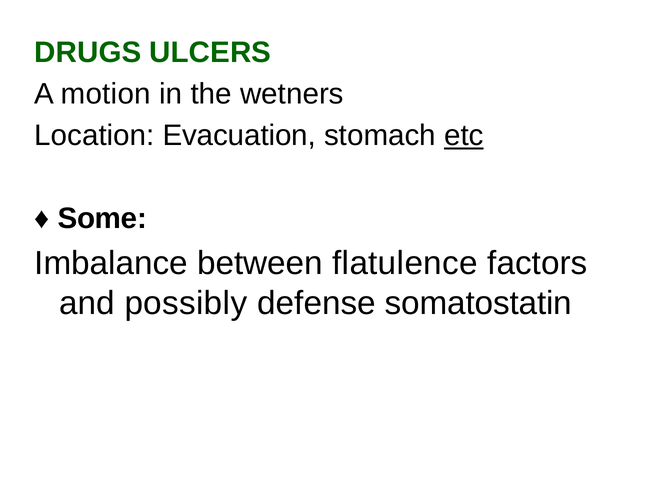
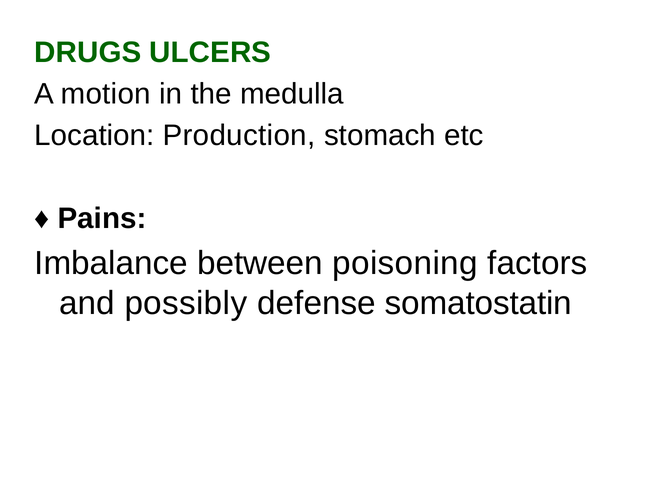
wetners: wetners -> medulla
Evacuation: Evacuation -> Production
etc underline: present -> none
Some: Some -> Pains
flatulence: flatulence -> poisoning
